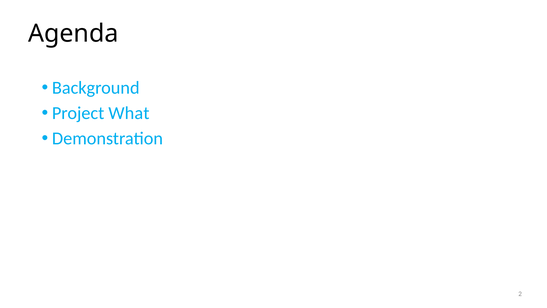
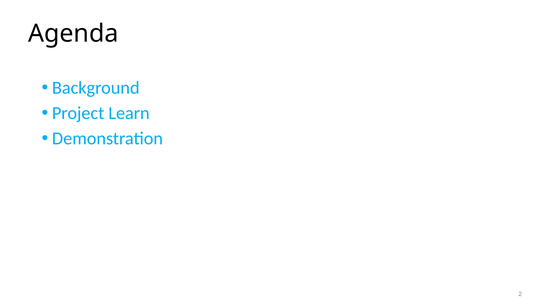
What: What -> Learn
